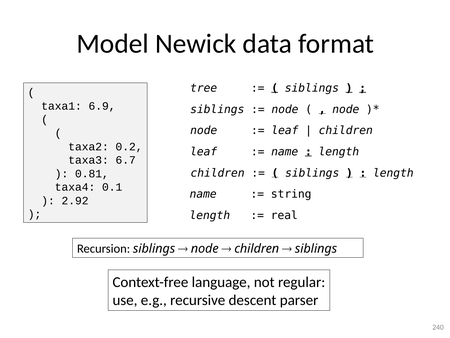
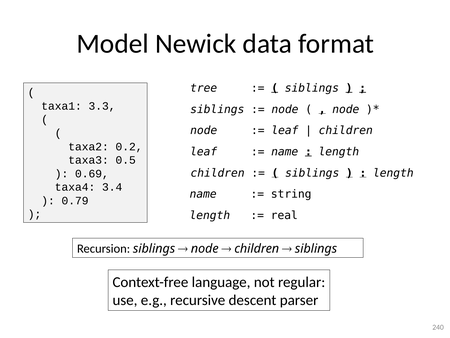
6.9: 6.9 -> 3.3
6.7: 6.7 -> 0.5
0.81: 0.81 -> 0.69
0.1: 0.1 -> 3.4
2.92: 2.92 -> 0.79
